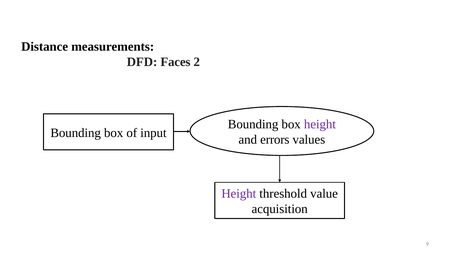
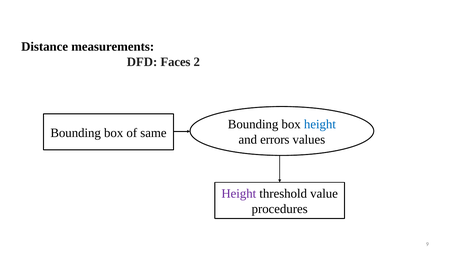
height at (320, 124) colour: purple -> blue
input: input -> same
acquisition: acquisition -> procedures
